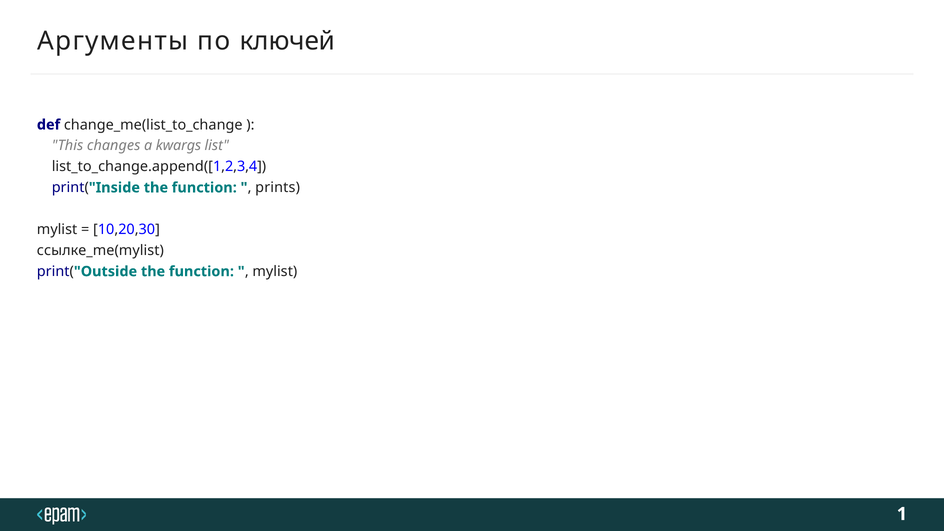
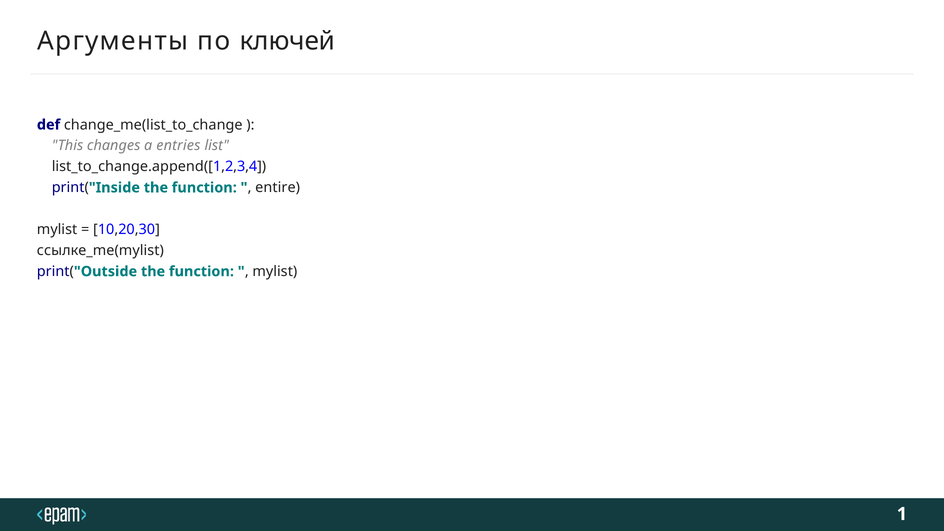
kwargs: kwargs -> entries
prints: prints -> entire
